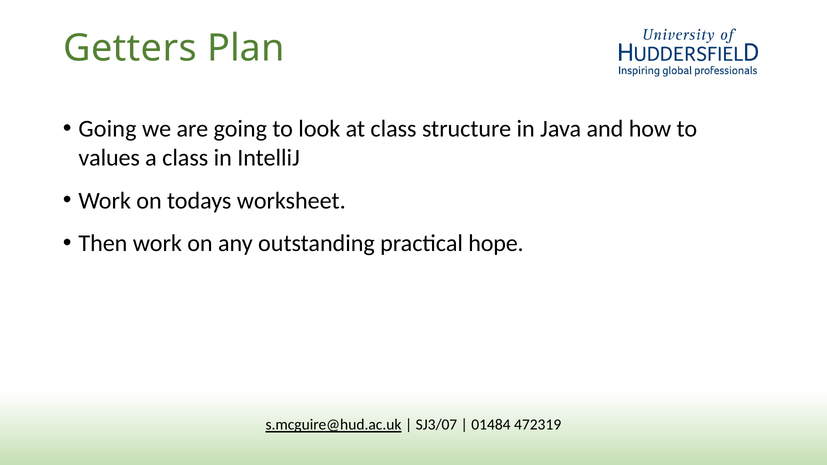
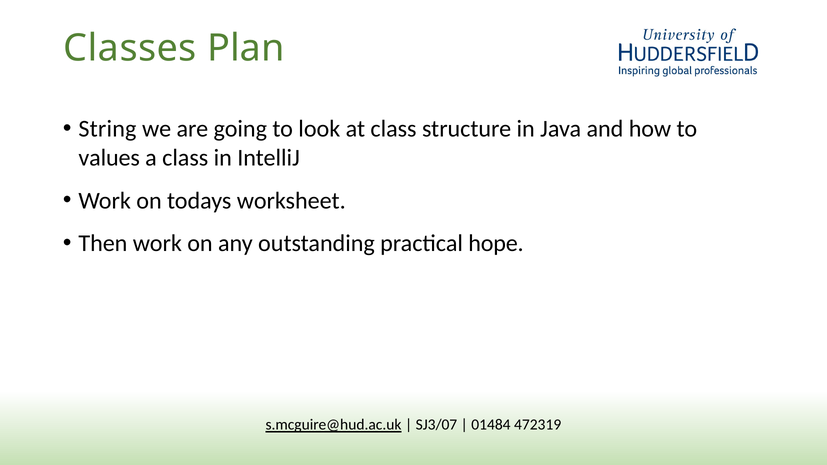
Getters: Getters -> Classes
Going at (107, 129): Going -> String
